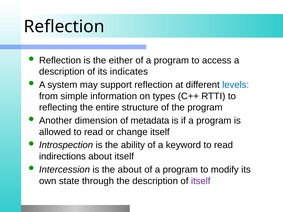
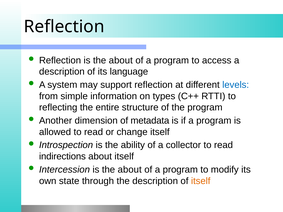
Reflection is the either: either -> about
indicates: indicates -> language
keyword: keyword -> collector
itself at (201, 181) colour: purple -> orange
